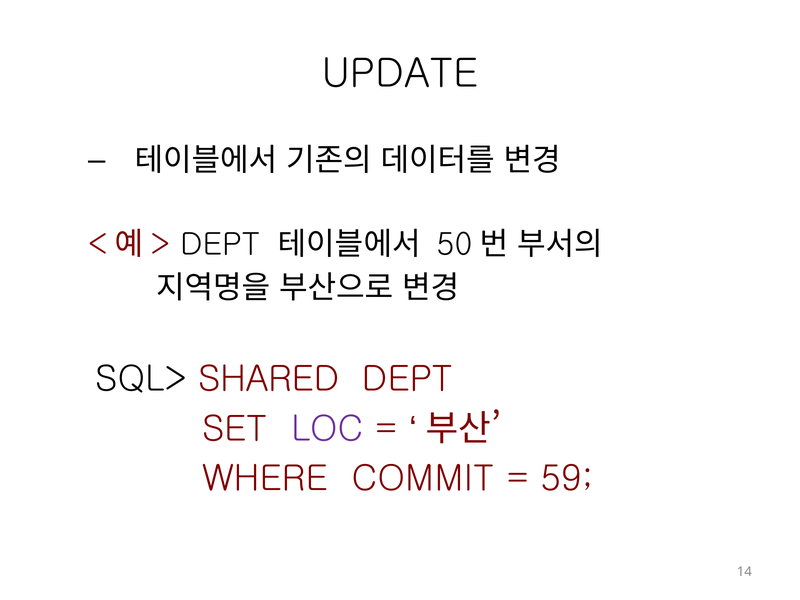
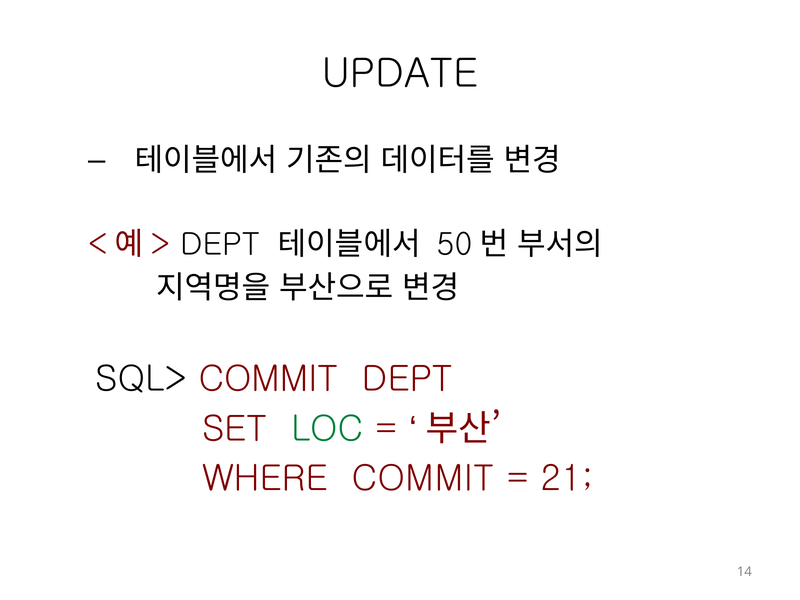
SQL> SHARED: SHARED -> COMMIT
LOC colour: purple -> green
59: 59 -> 21
